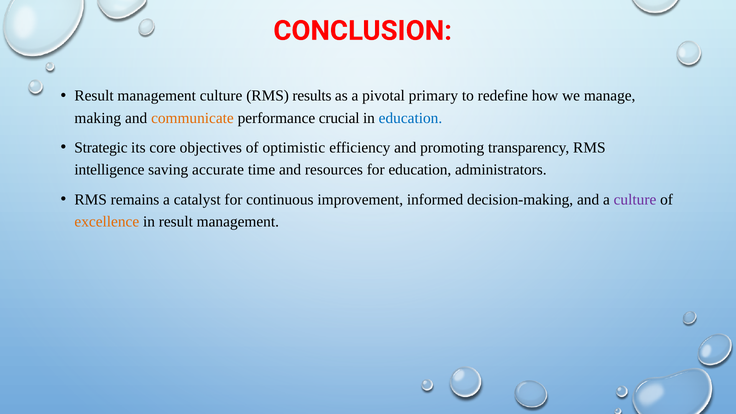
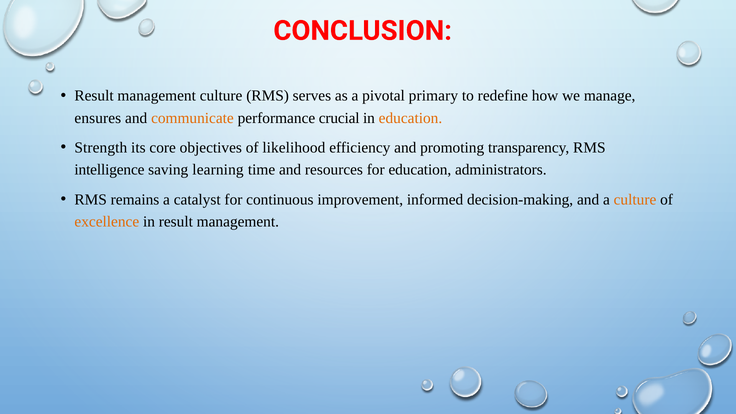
results: results -> serves
making: making -> ensures
education at (410, 118) colour: blue -> orange
Strategic: Strategic -> Strength
optimistic: optimistic -> likelihood
accurate: accurate -> learning
culture at (635, 200) colour: purple -> orange
